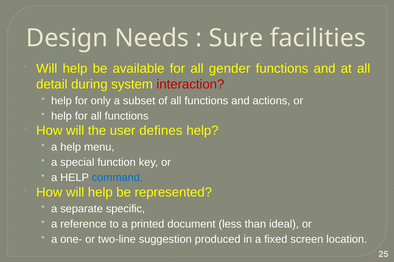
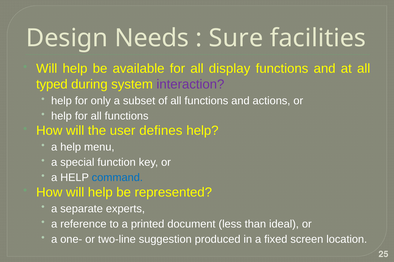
gender: gender -> display
detail: detail -> typed
interaction colour: red -> purple
specific: specific -> experts
